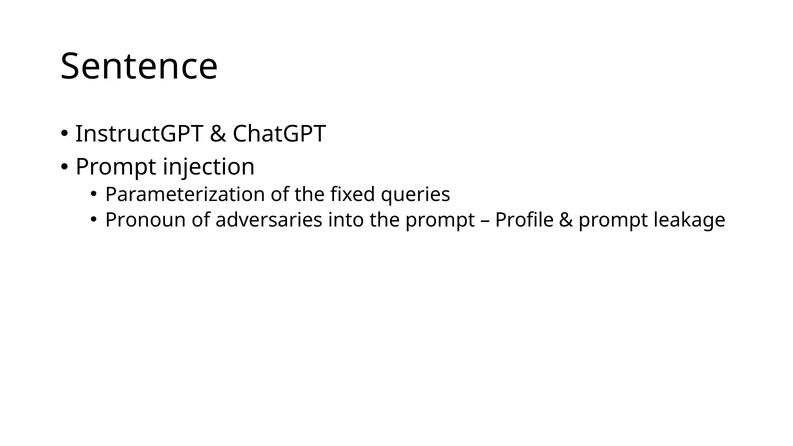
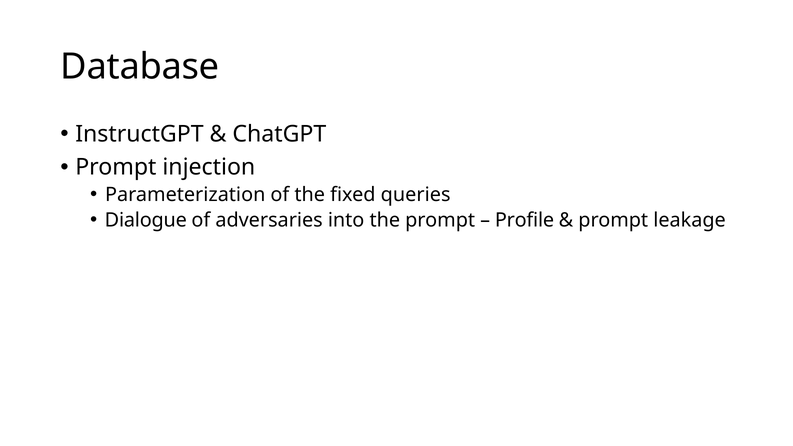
Sentence: Sentence -> Database
Pronoun: Pronoun -> Dialogue
